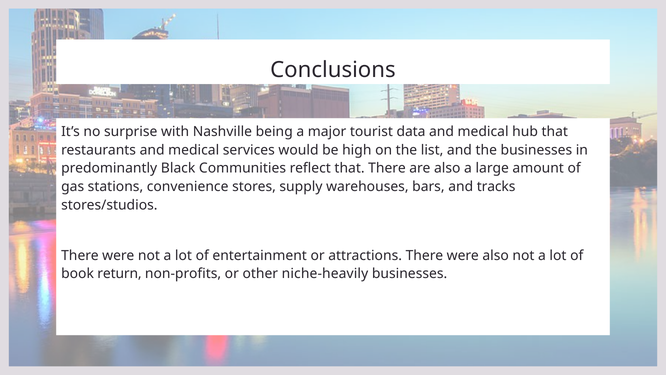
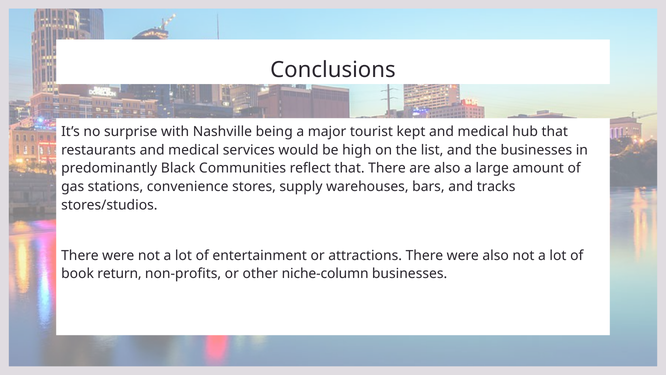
data: data -> kept
niche-heavily: niche-heavily -> niche-column
